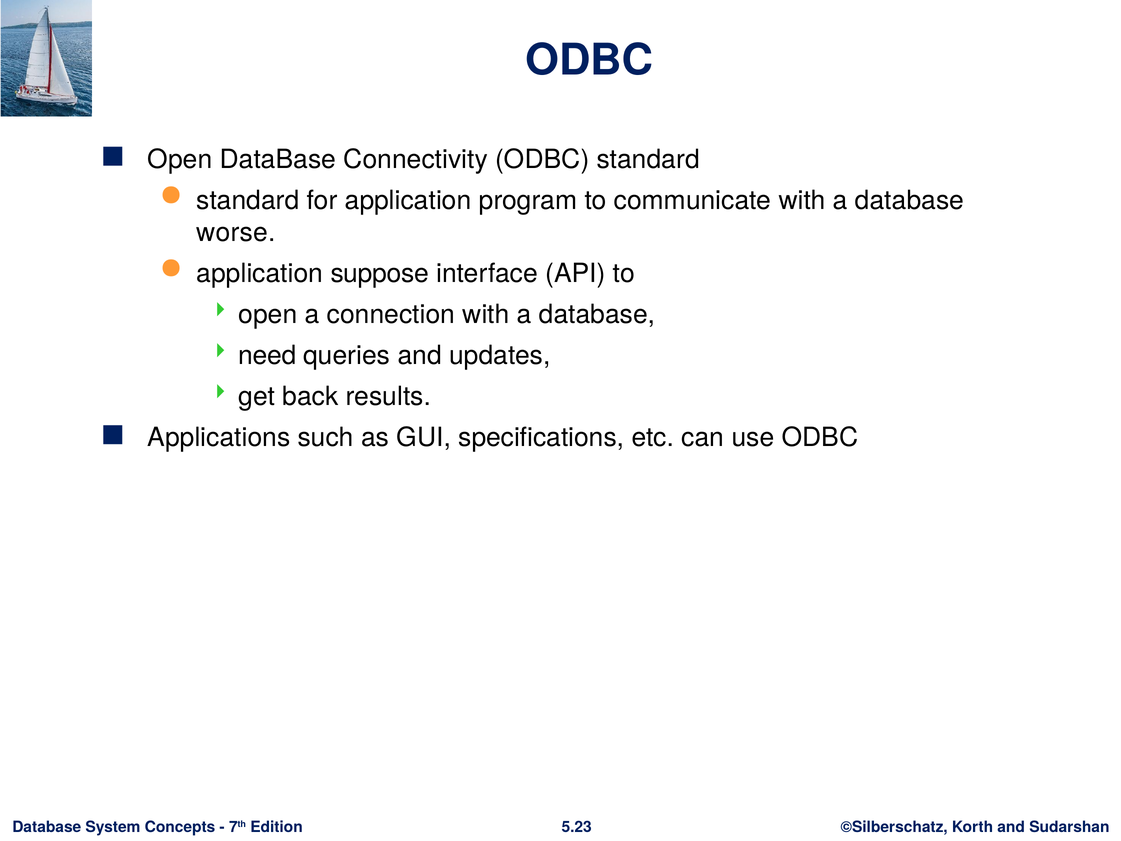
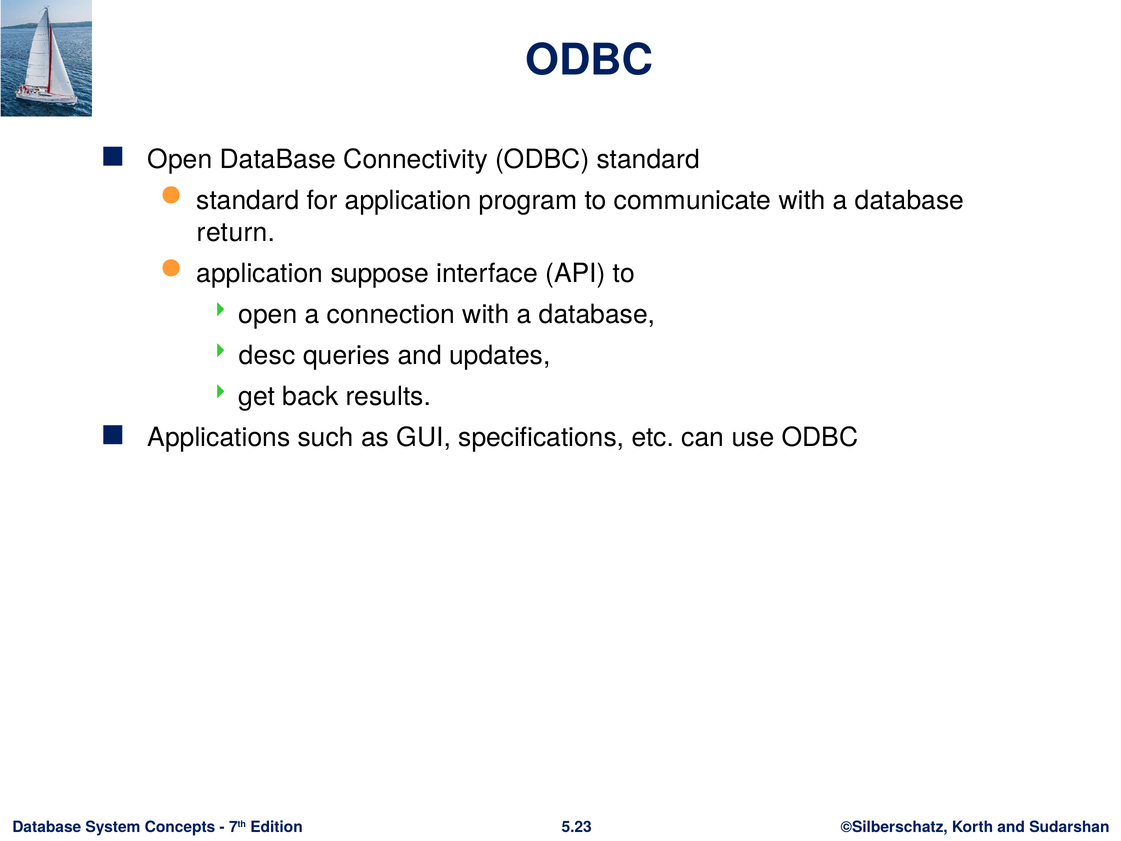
worse: worse -> return
need: need -> desc
